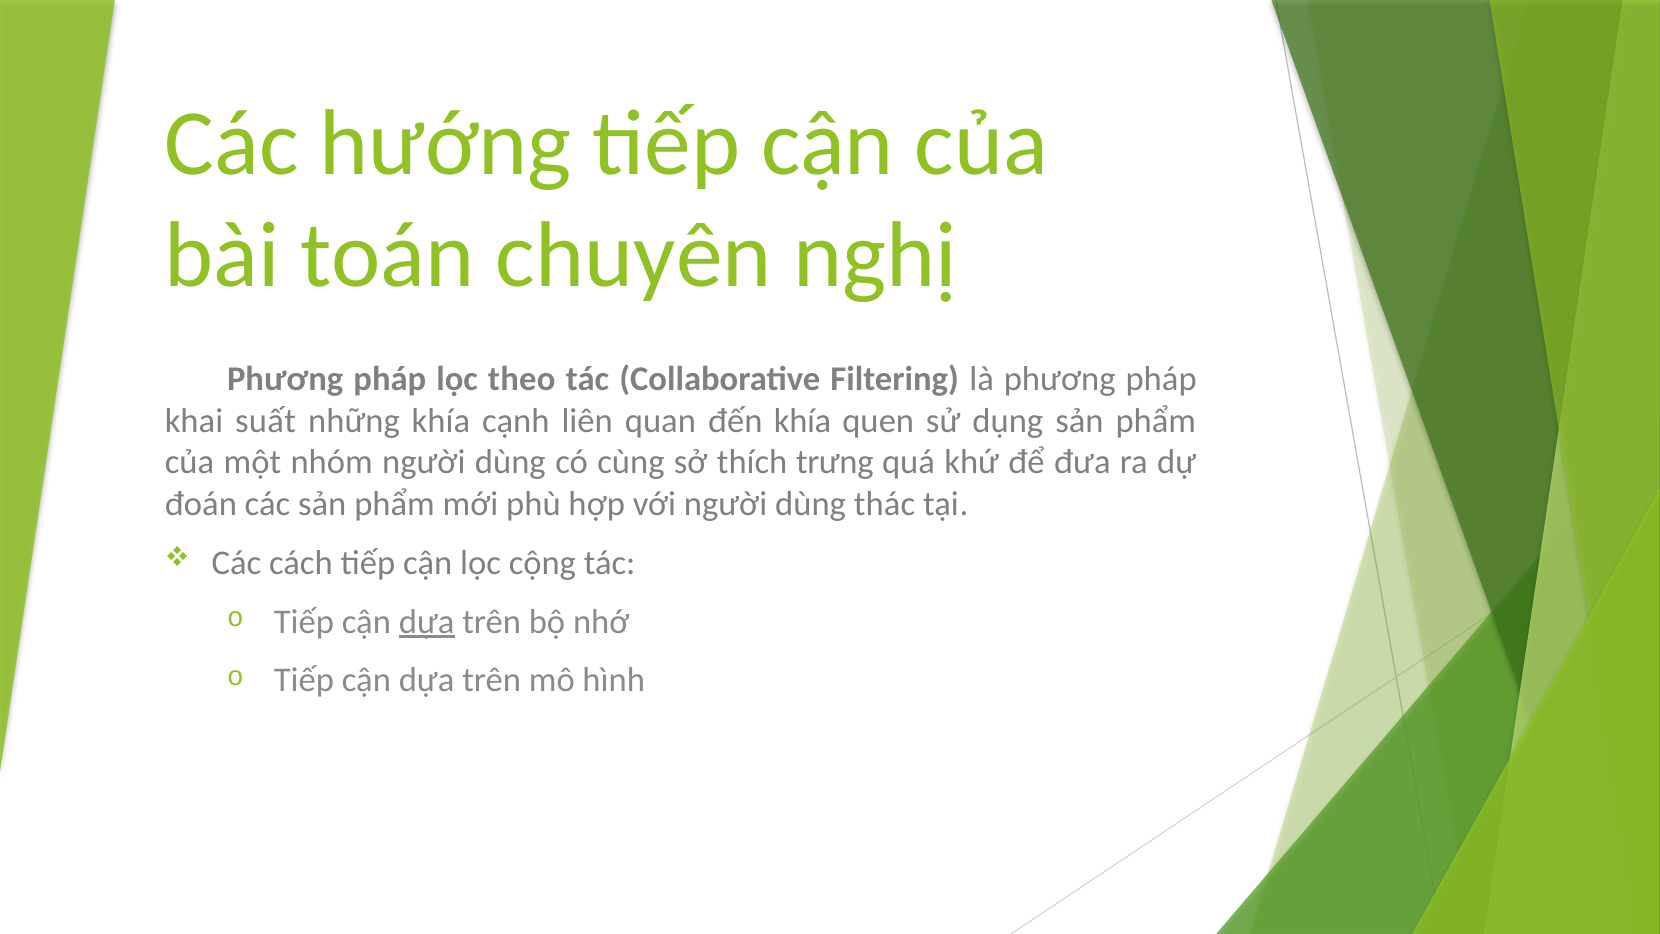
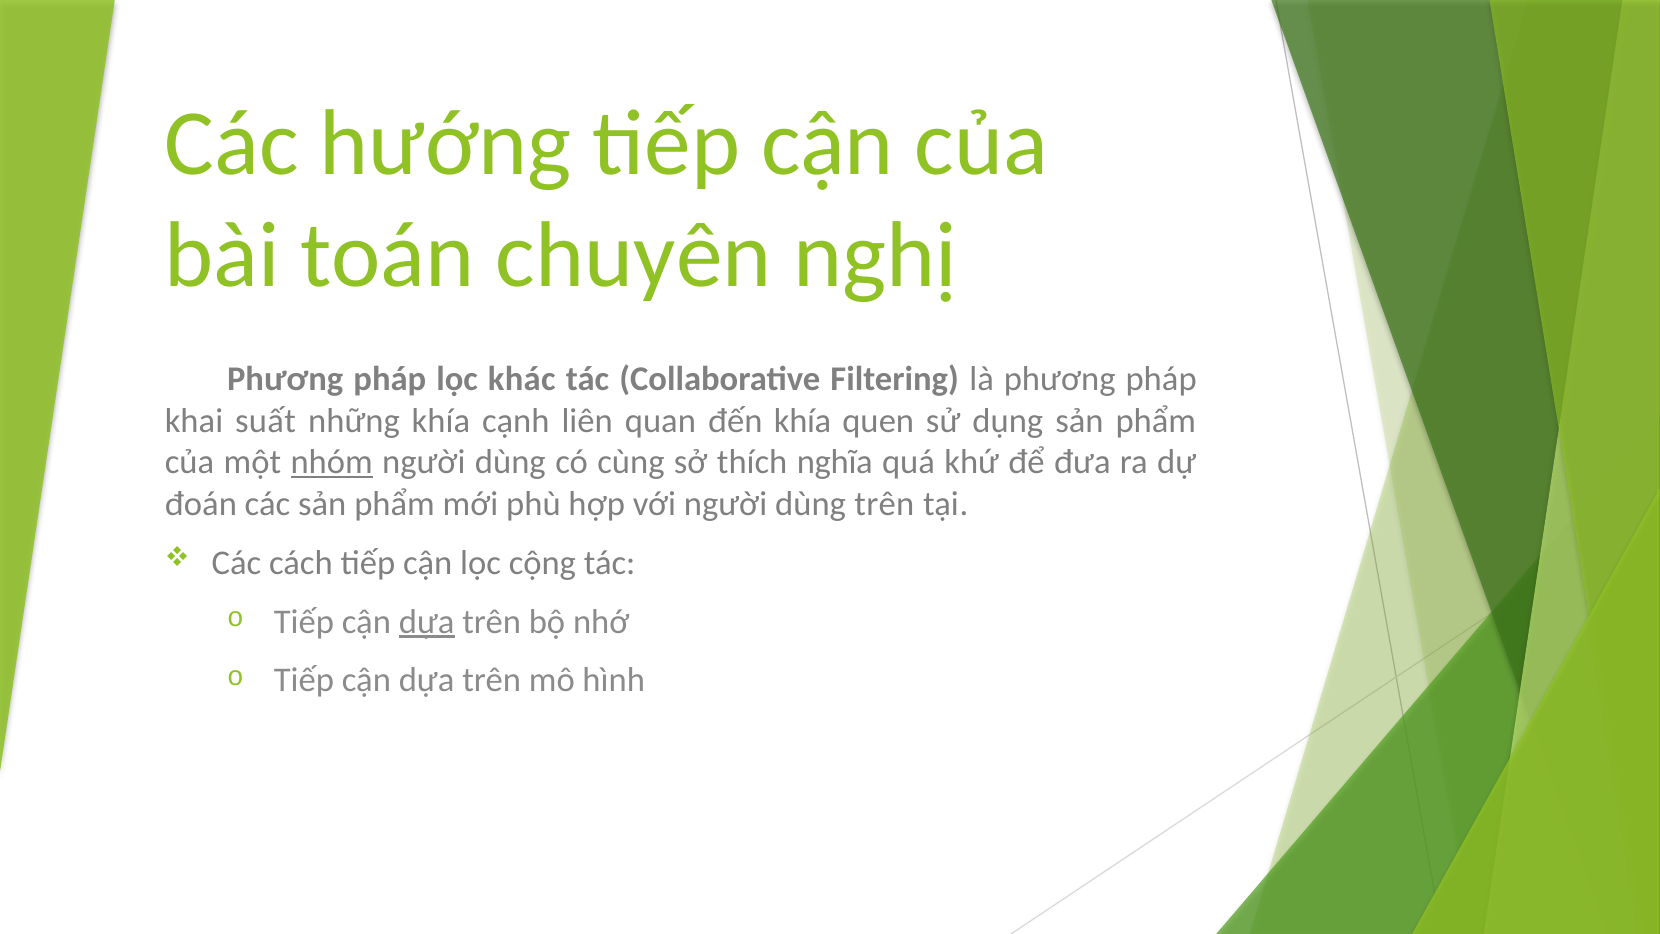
theo: theo -> khác
nhóm underline: none -> present
trưng: trưng -> nghĩa
dùng thác: thác -> trên
